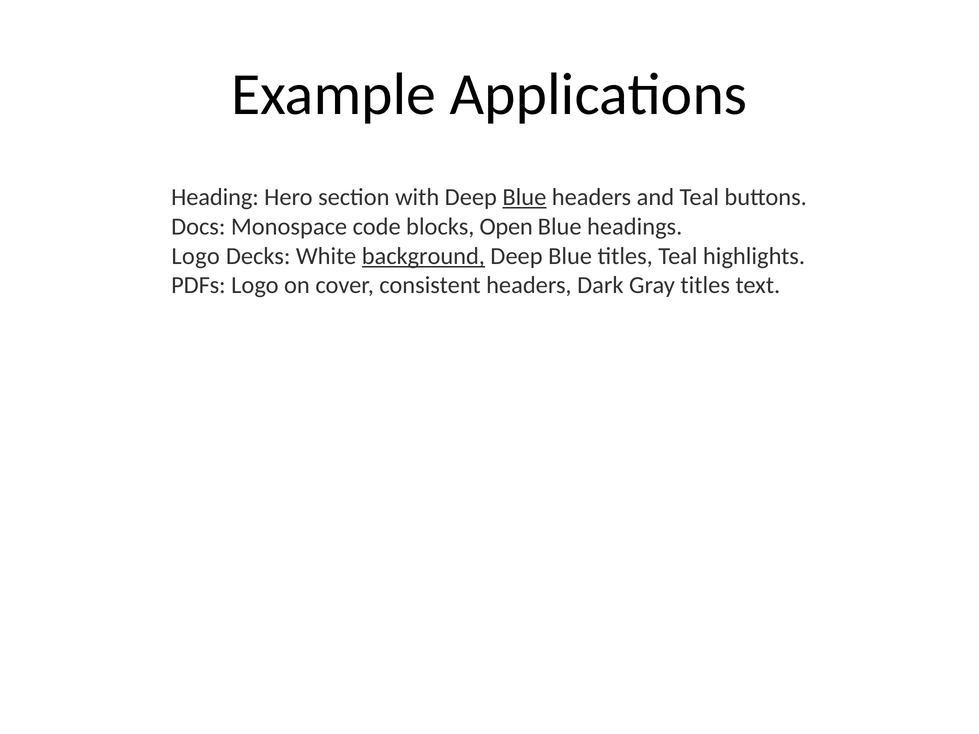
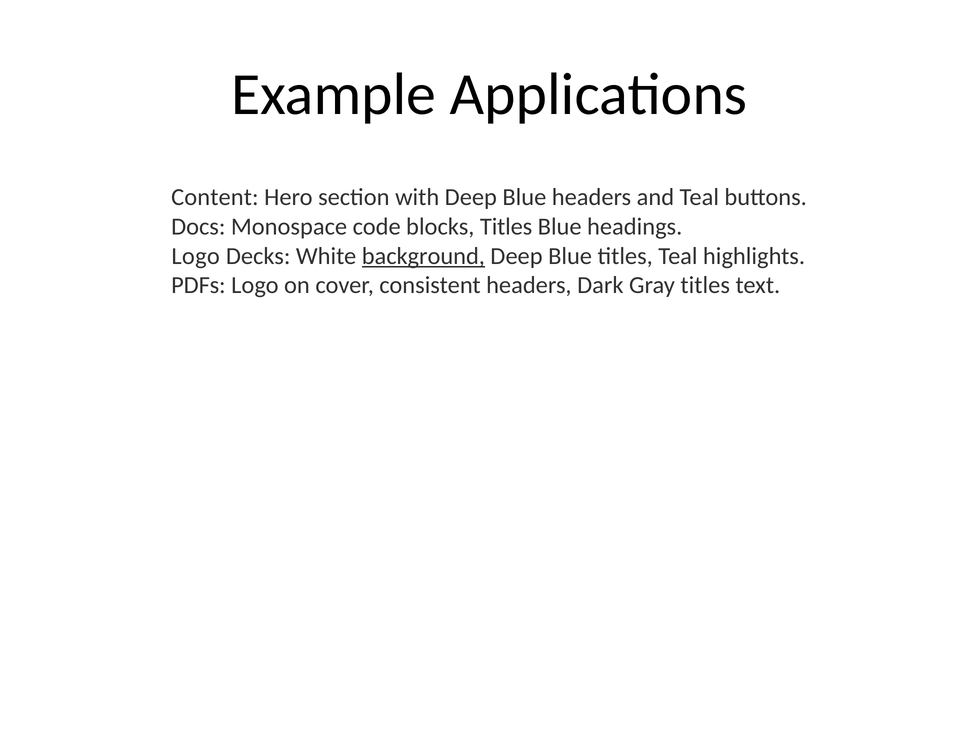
Heading: Heading -> Content
Blue at (524, 197) underline: present -> none
blocks Open: Open -> Titles
